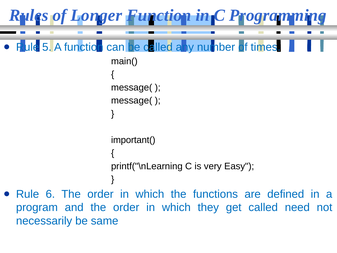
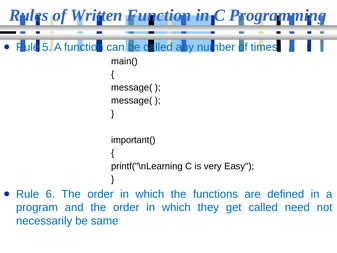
Longer: Longer -> Written
